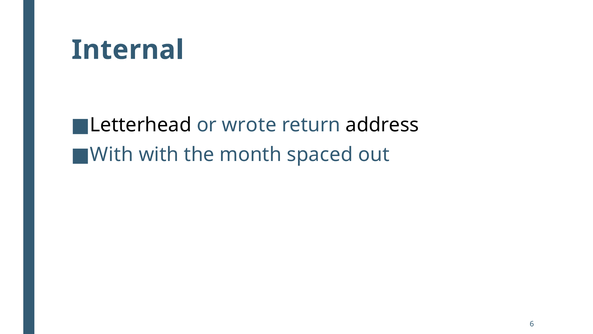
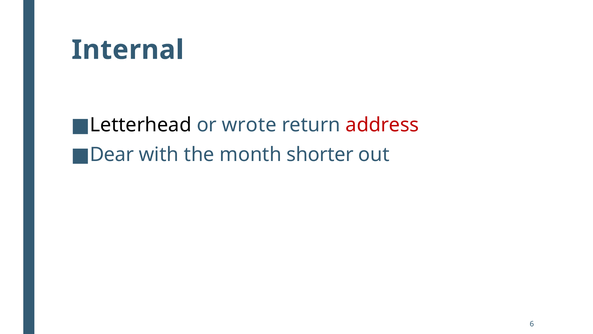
address colour: black -> red
With at (112, 154): With -> Dear
spaced: spaced -> shorter
